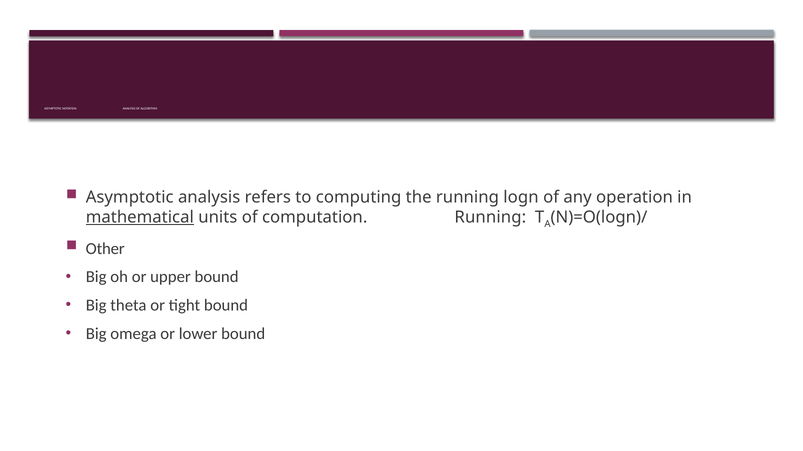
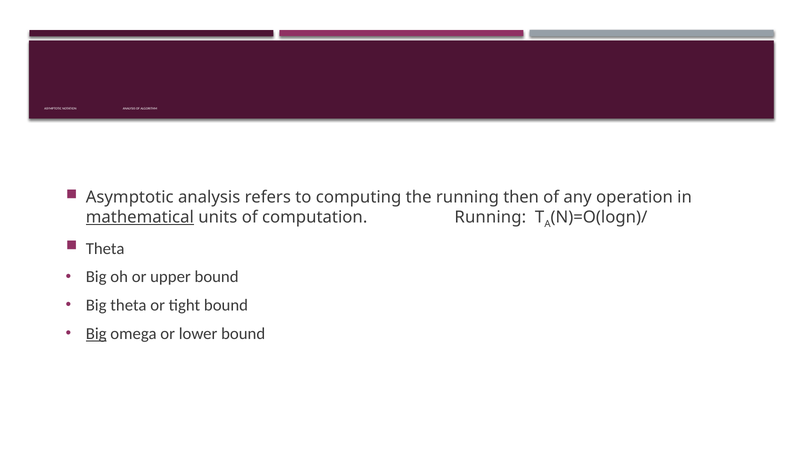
logn: logn -> then
Other at (105, 249): Other -> Theta
Big at (96, 334) underline: none -> present
